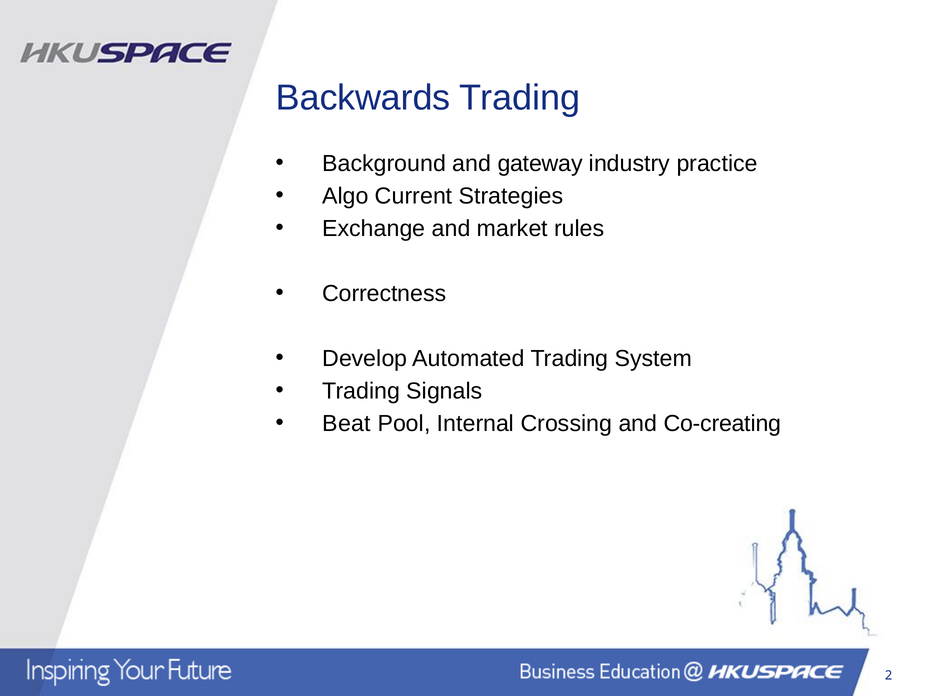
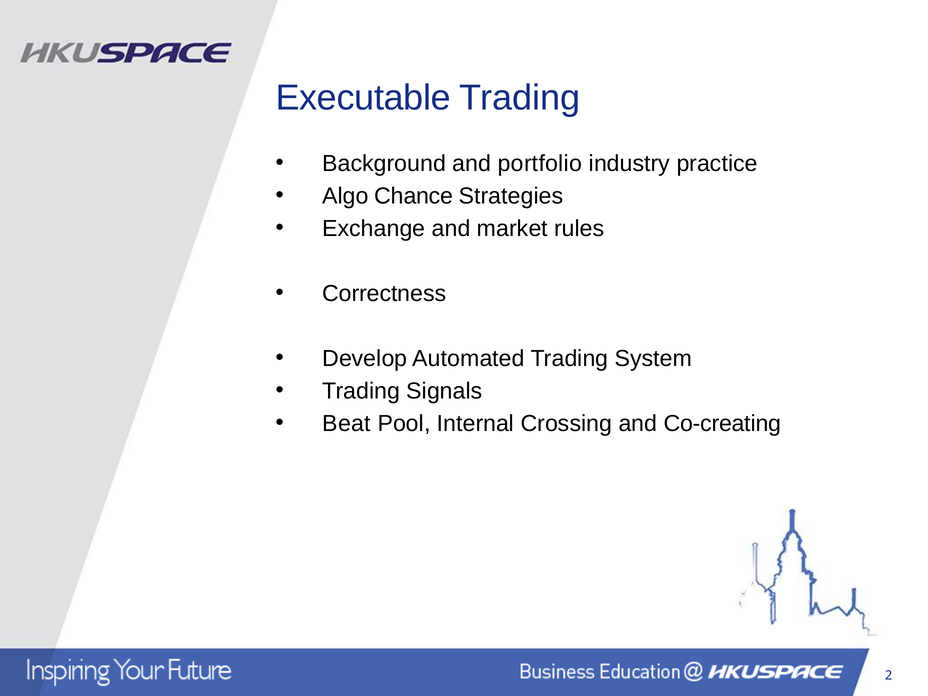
Backwards: Backwards -> Executable
gateway: gateway -> portfolio
Current: Current -> Chance
